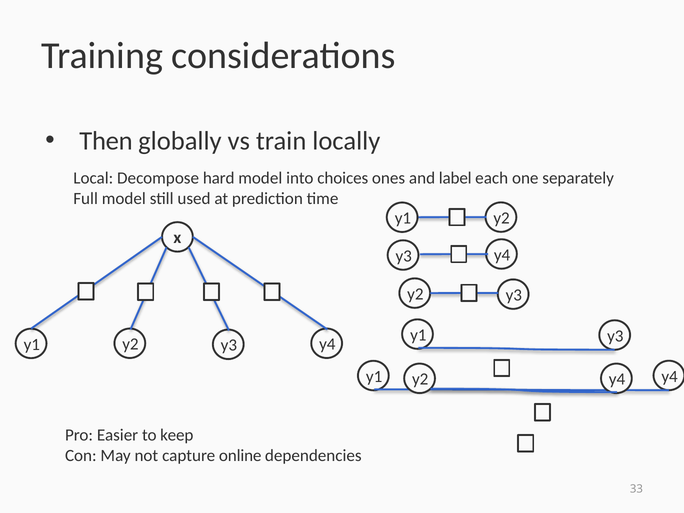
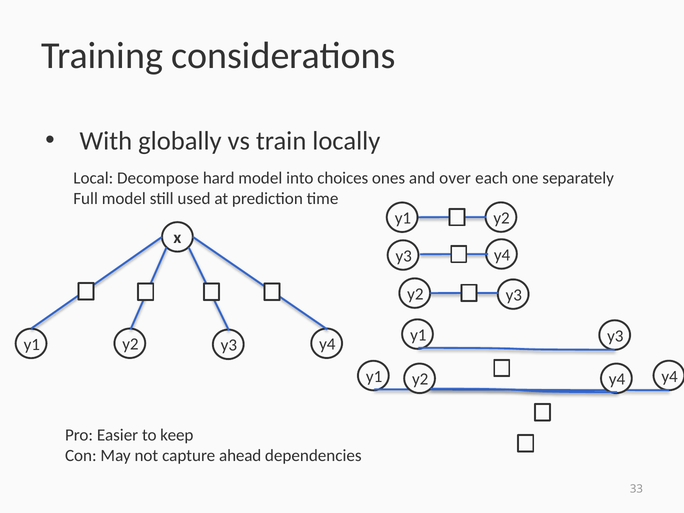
Then: Then -> With
label: label -> over
online: online -> ahead
